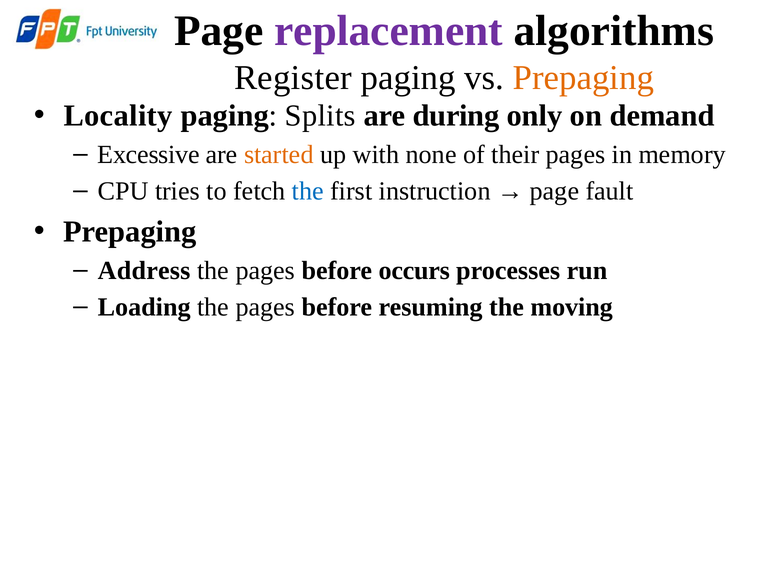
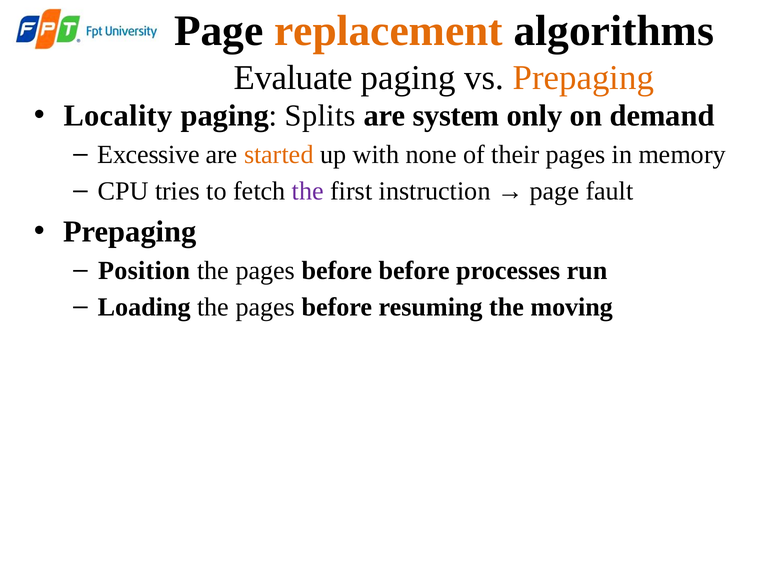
replacement colour: purple -> orange
Register: Register -> Evaluate
during: during -> system
the at (308, 191) colour: blue -> purple
Address: Address -> Position
before occurs: occurs -> before
